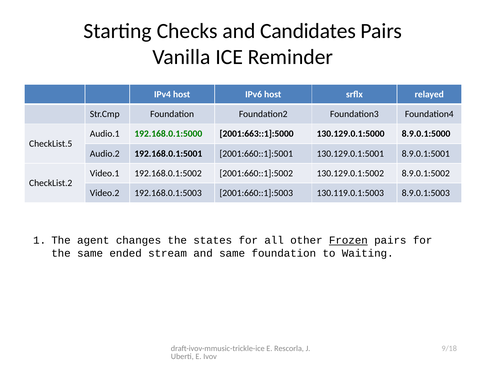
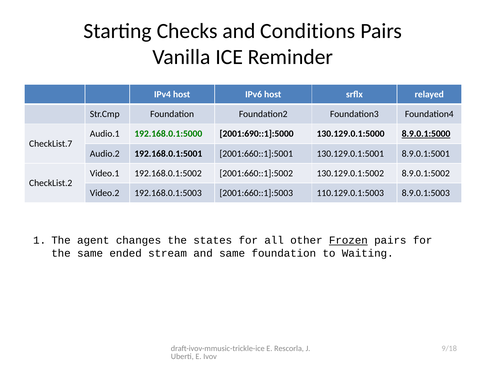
Candidates: Candidates -> Conditions
2001:663::1]:5000: 2001:663::1]:5000 -> 2001:690::1]:5000
8.9.0.1:5000 underline: none -> present
CheckList.5: CheckList.5 -> CheckList.7
130.119.0.1:5003: 130.119.0.1:5003 -> 110.129.0.1:5003
